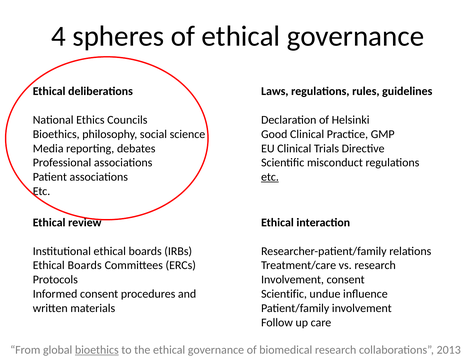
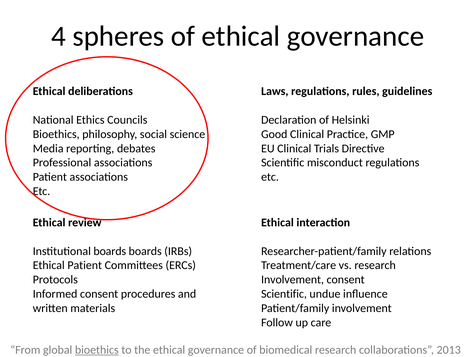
etc at (270, 177) underline: present -> none
Institutional ethical: ethical -> boards
Boards at (85, 265): Boards -> Patient
